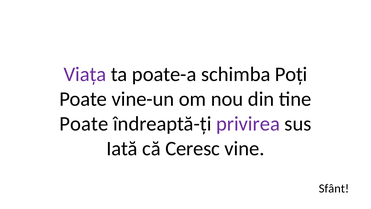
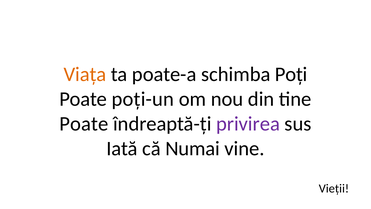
Viața colour: purple -> orange
vine-un: vine-un -> poți-un
Ceresc: Ceresc -> Numai
Sfânt: Sfânt -> Vieții
